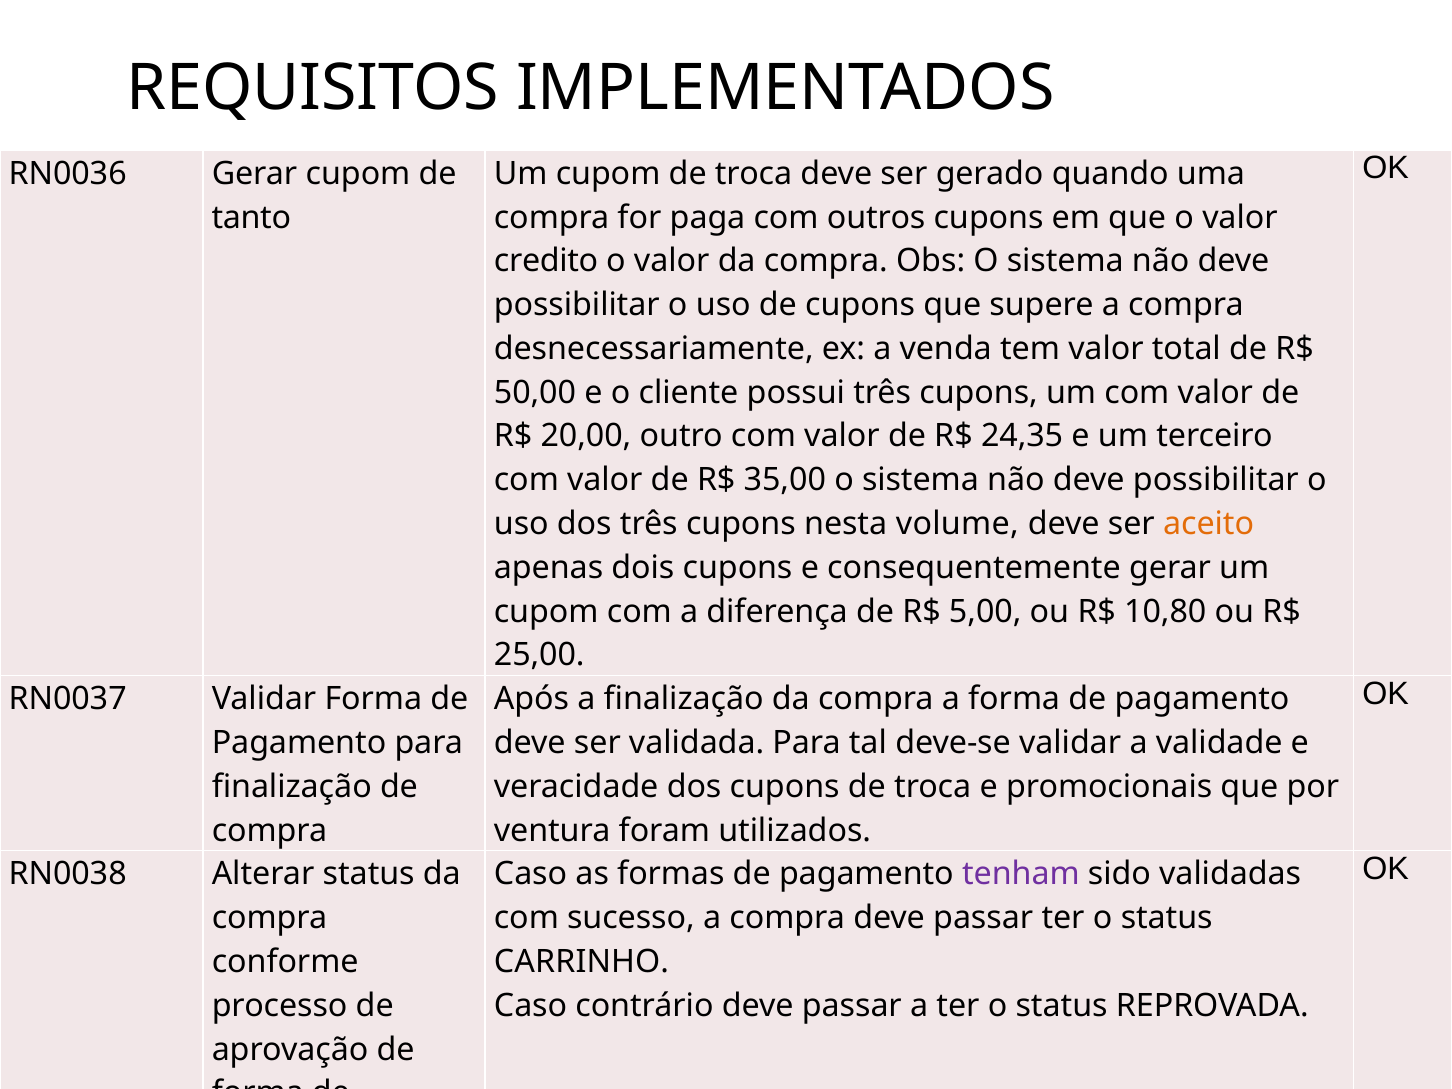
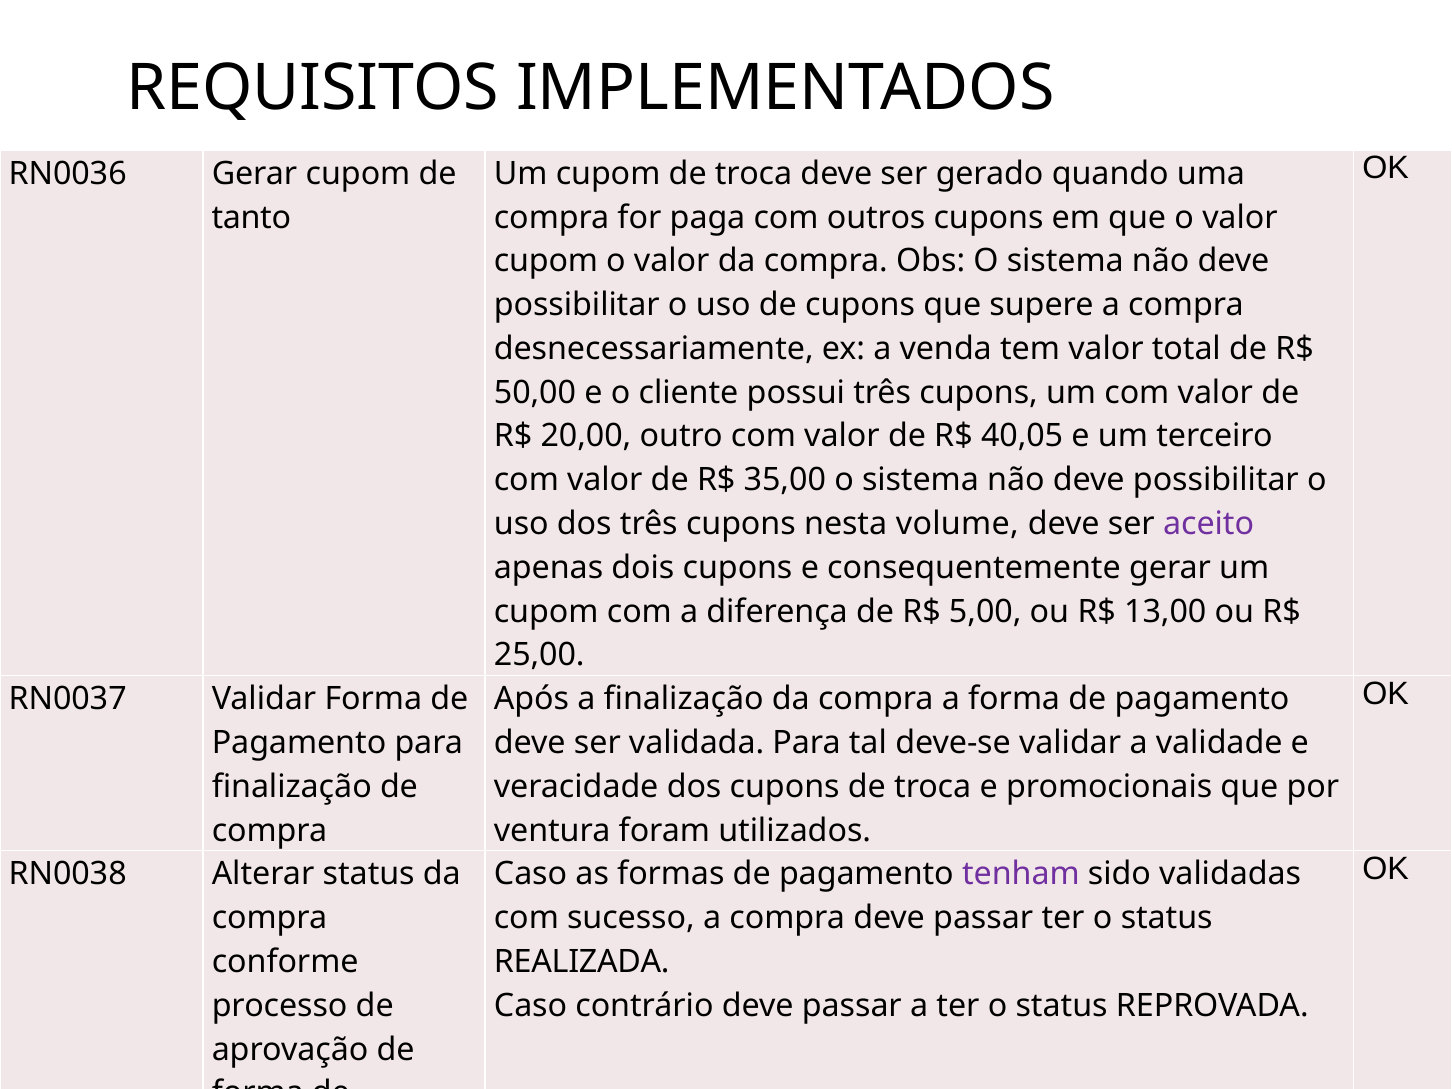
credito at (546, 261): credito -> cupom
24,35: 24,35 -> 40,05
aceito colour: orange -> purple
10,80: 10,80 -> 13,00
CARRINHO: CARRINHO -> REALIZADA
